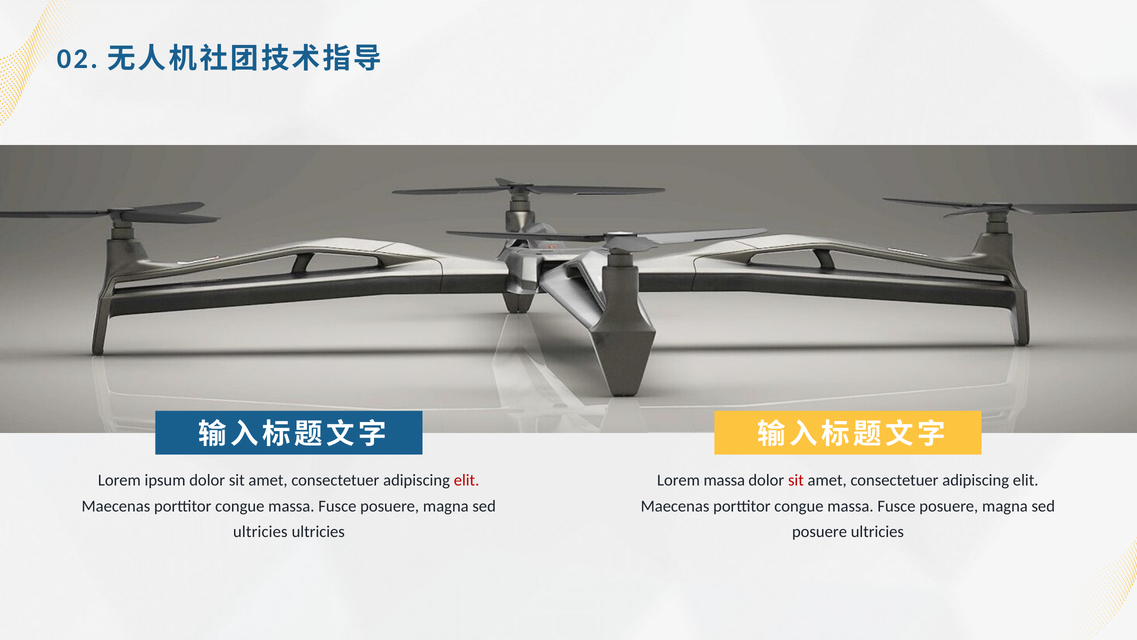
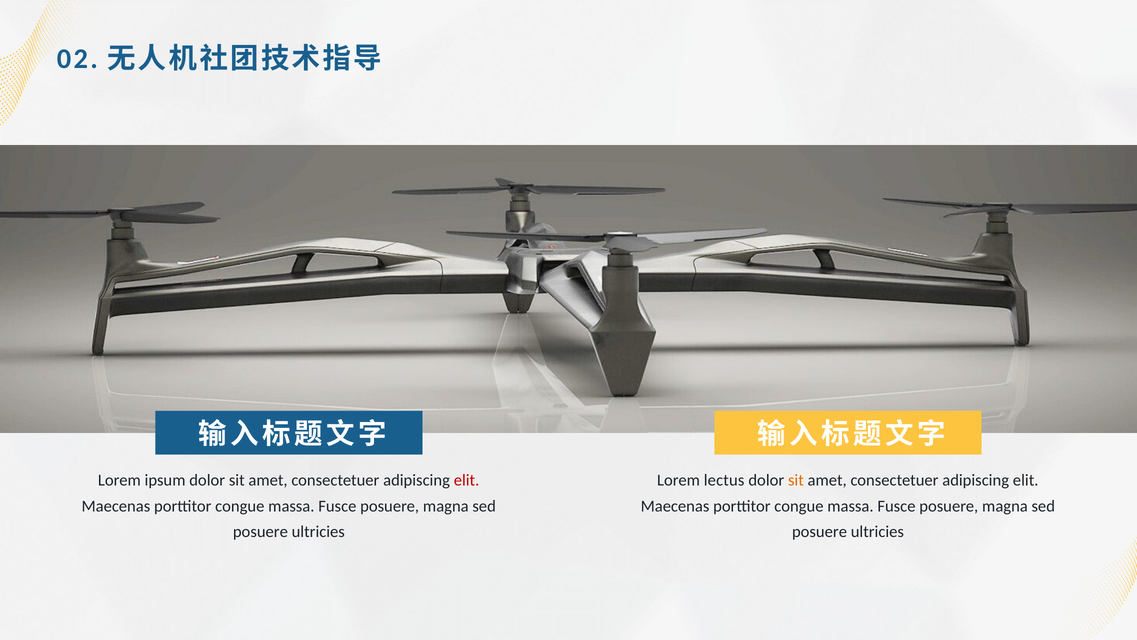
Lorem massa: massa -> lectus
sit at (796, 480) colour: red -> orange
ultricies at (260, 532): ultricies -> posuere
